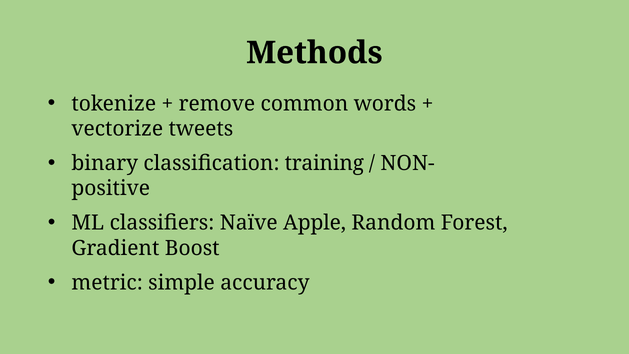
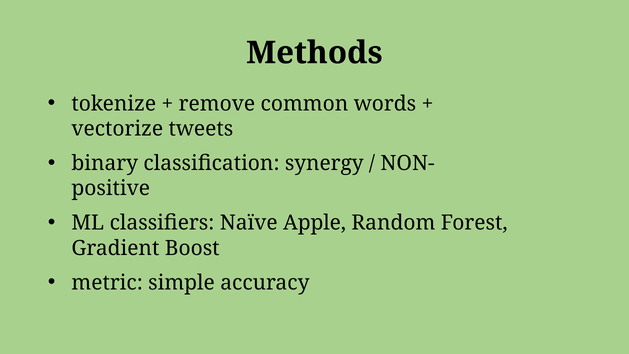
training: training -> synergy
